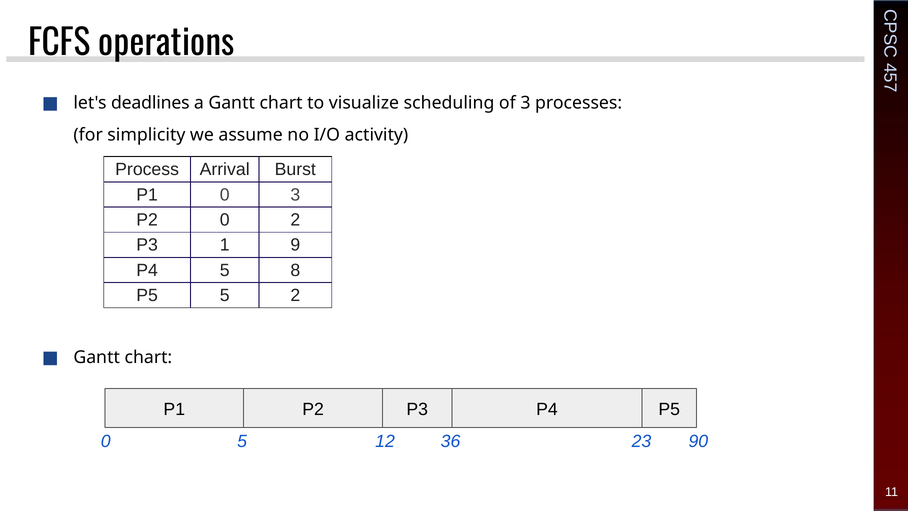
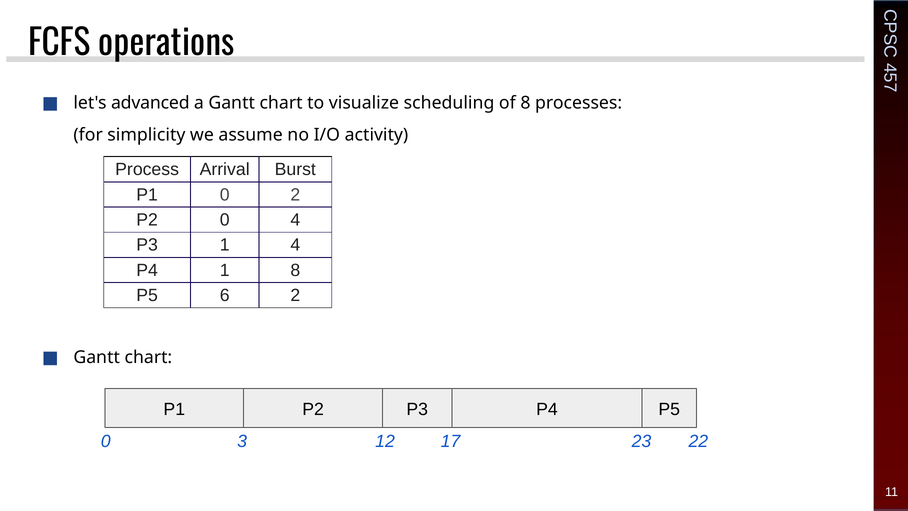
deadlines: deadlines -> advanced
of 3: 3 -> 8
0 3: 3 -> 2
0 2: 2 -> 4
1 9: 9 -> 4
P4 5: 5 -> 1
P5 5: 5 -> 6
0 5: 5 -> 3
36: 36 -> 17
90: 90 -> 22
